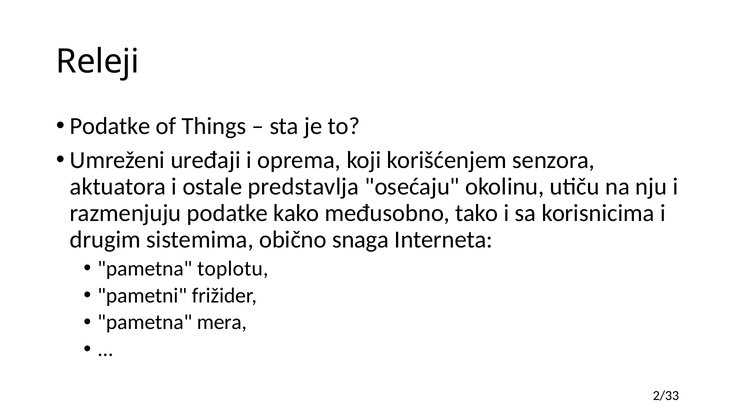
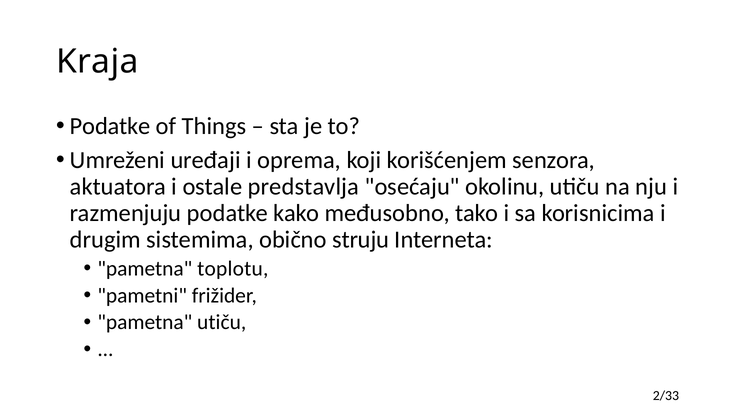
Releji: Releji -> Kraja
snaga: snaga -> struju
pametna mera: mera -> utiču
